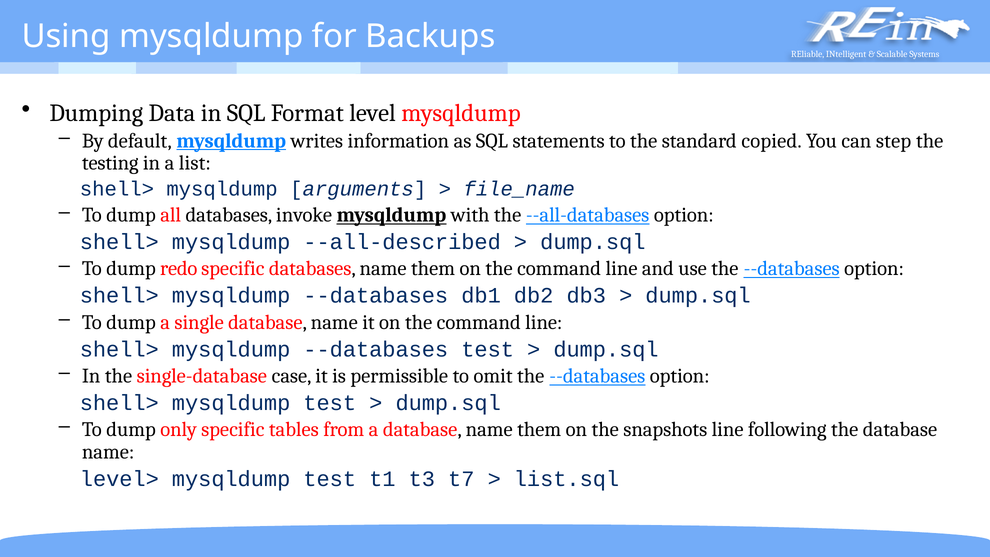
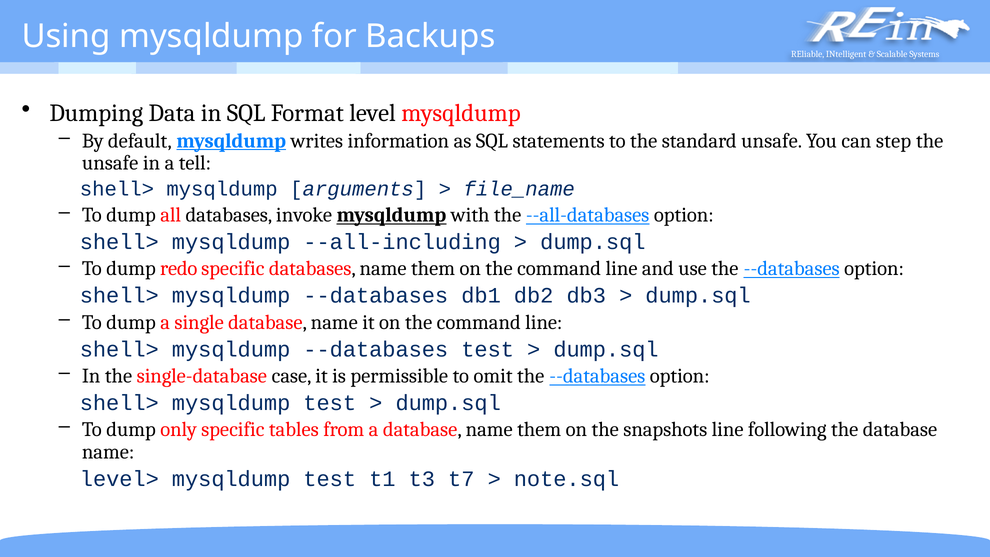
standard copied: copied -> unsafe
testing at (110, 163): testing -> unsafe
list: list -> tell
--all-described: --all-described -> --all-including
list.sql: list.sql -> note.sql
